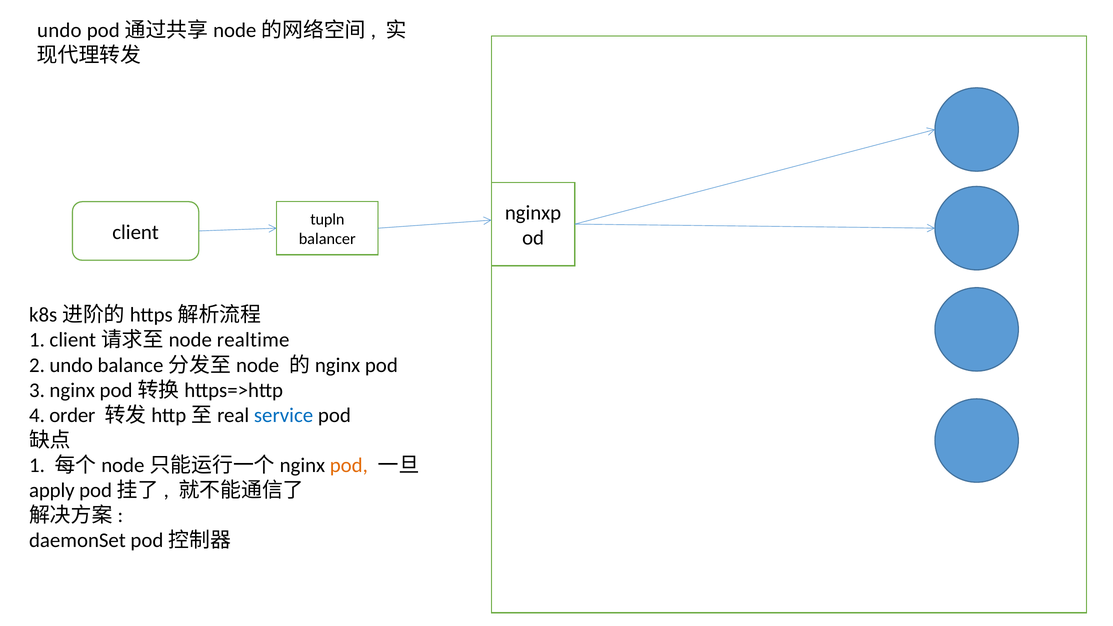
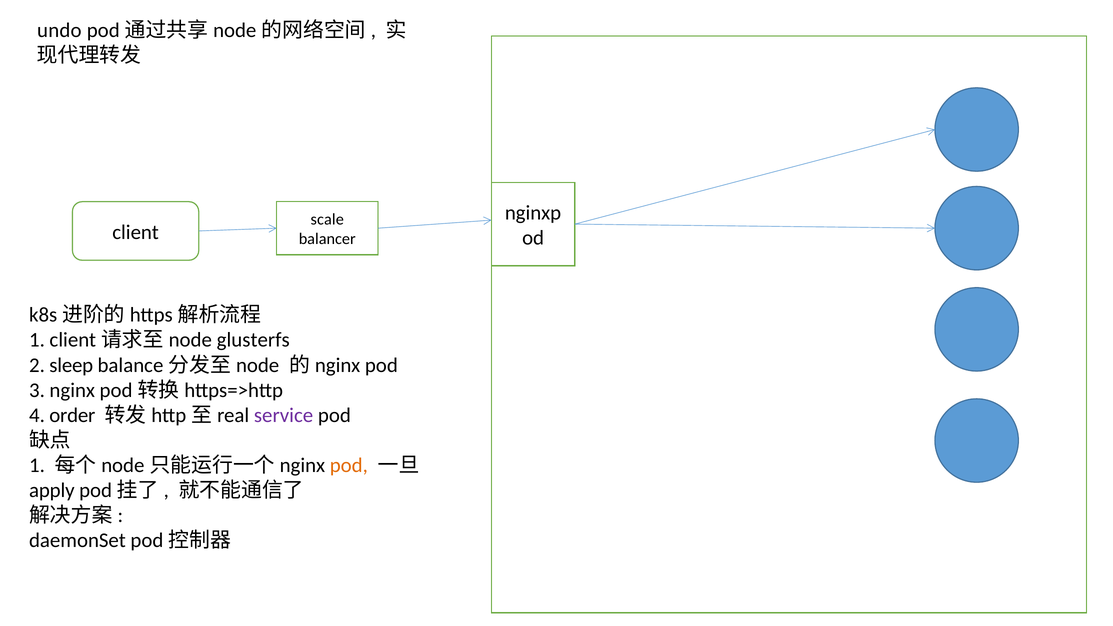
tupln: tupln -> scale
realtime: realtime -> glusterfs
2 undo: undo -> sleep
service colour: blue -> purple
